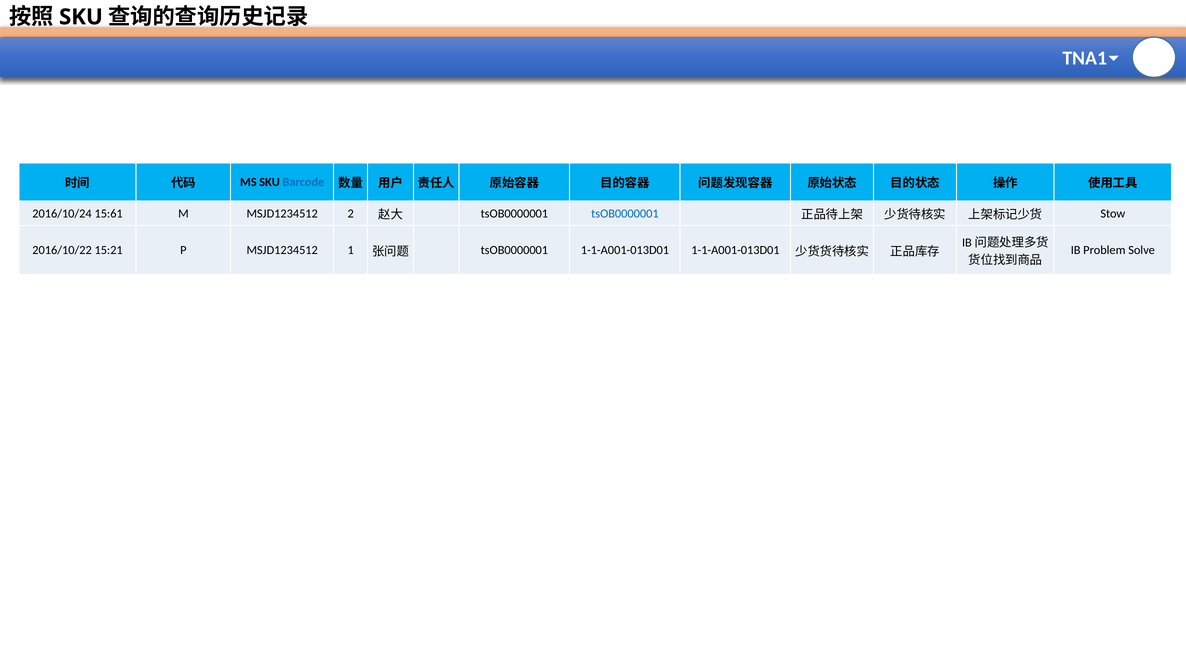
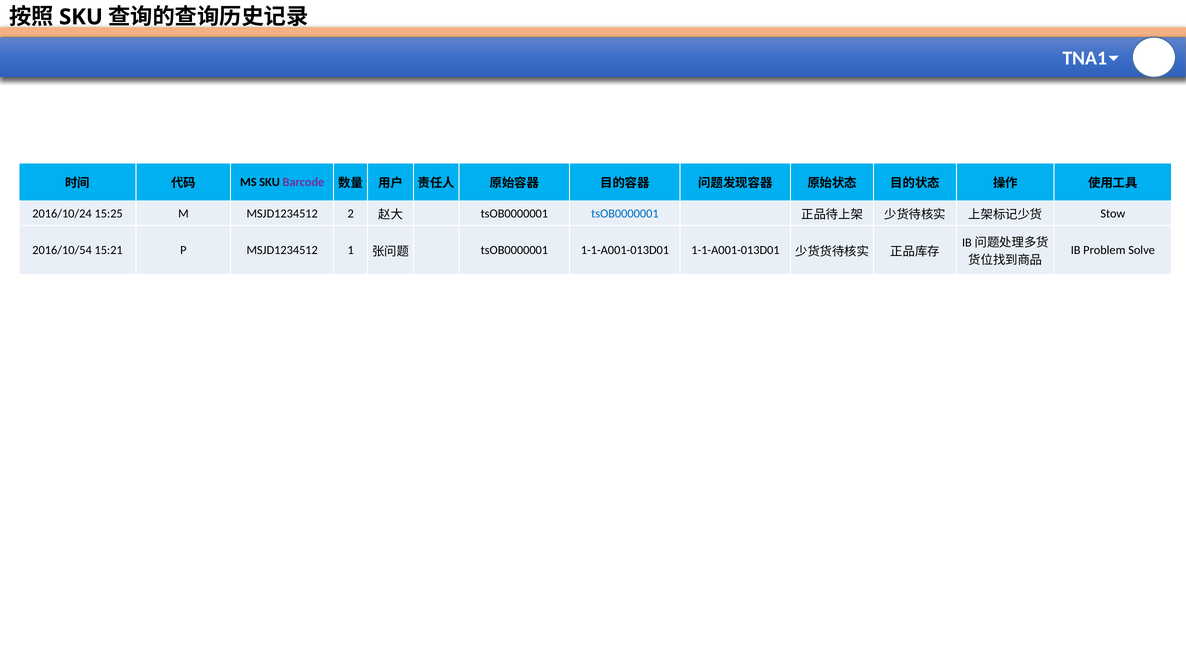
Barcode colour: blue -> purple
15:61: 15:61 -> 15:25
2016/10/22: 2016/10/22 -> 2016/10/54
